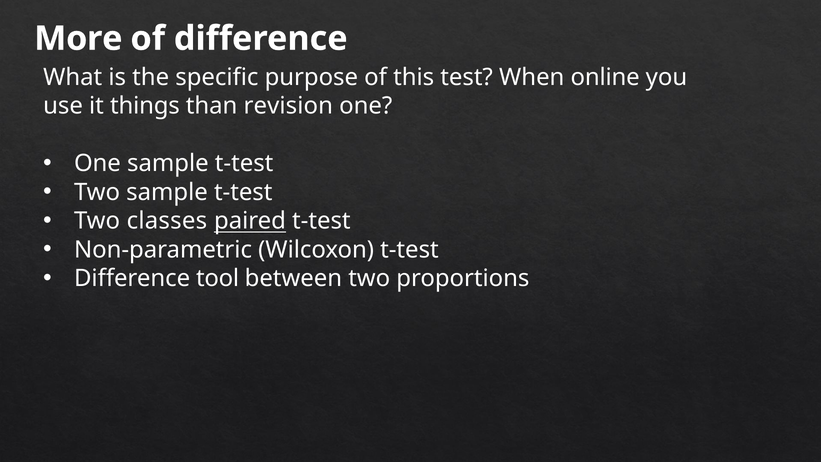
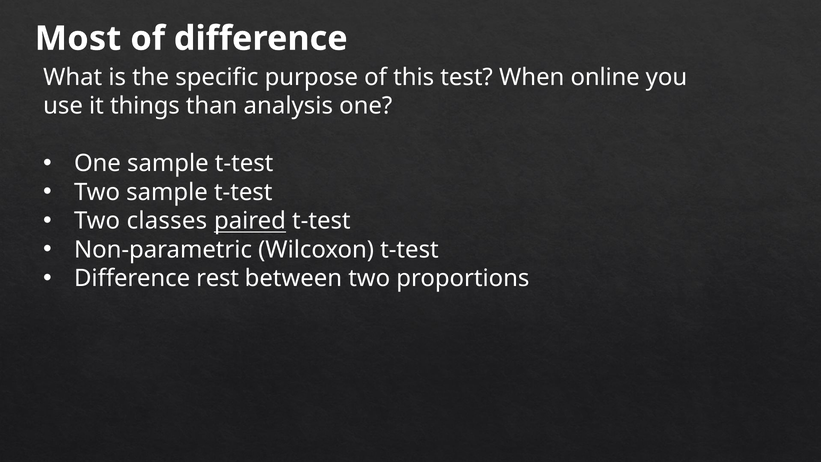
More: More -> Most
revision: revision -> analysis
tool: tool -> rest
